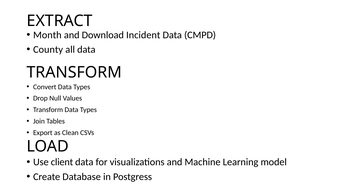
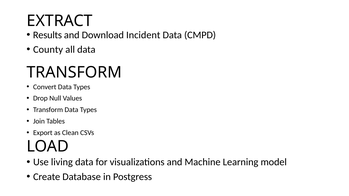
Month: Month -> Results
client: client -> living
